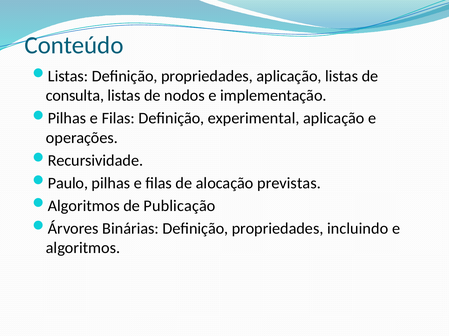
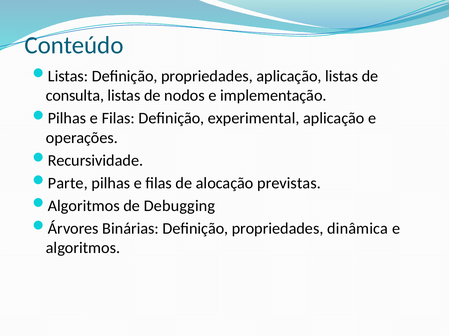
Paulo: Paulo -> Parte
Publicação: Publicação -> Debugging
incluindo: incluindo -> dinâmica
